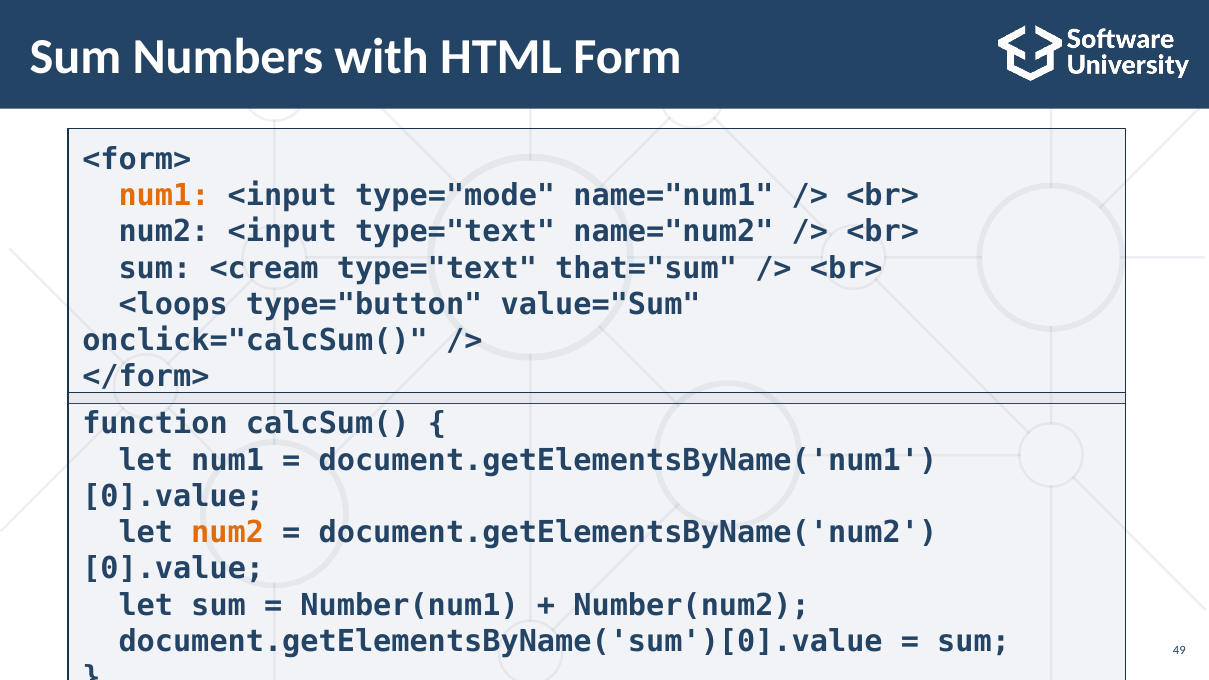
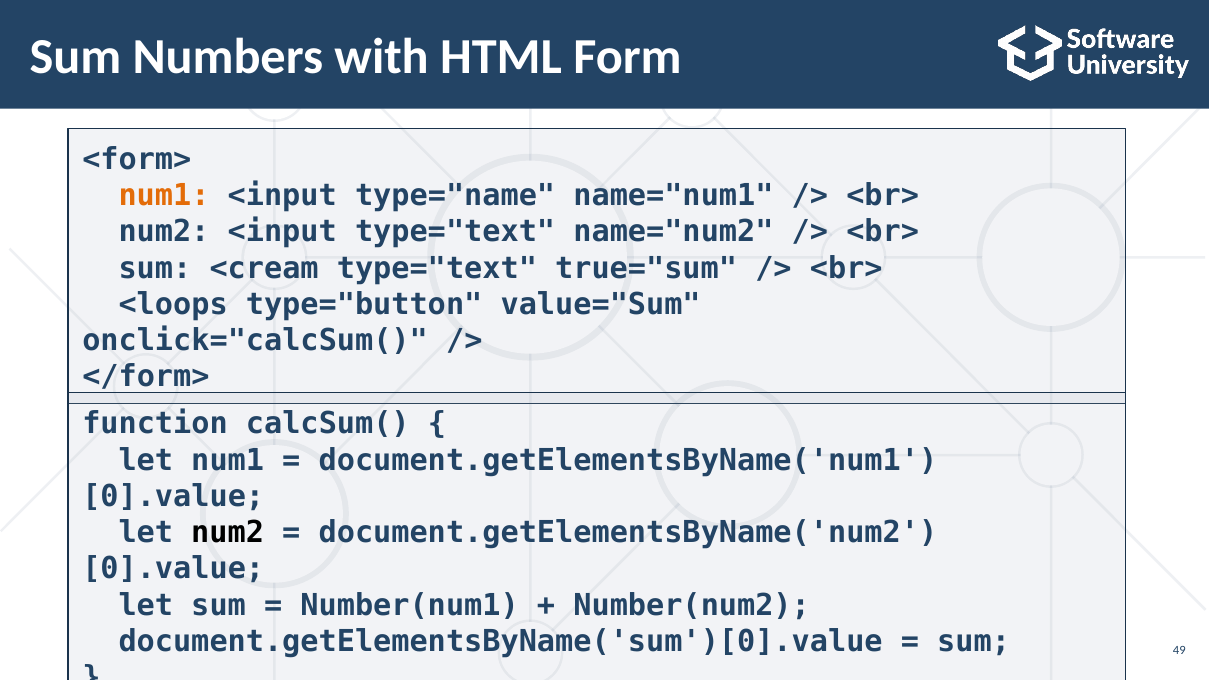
type="mode: type="mode -> type="name
that="sum: that="sum -> true="sum
num2 at (228, 533) colour: orange -> black
